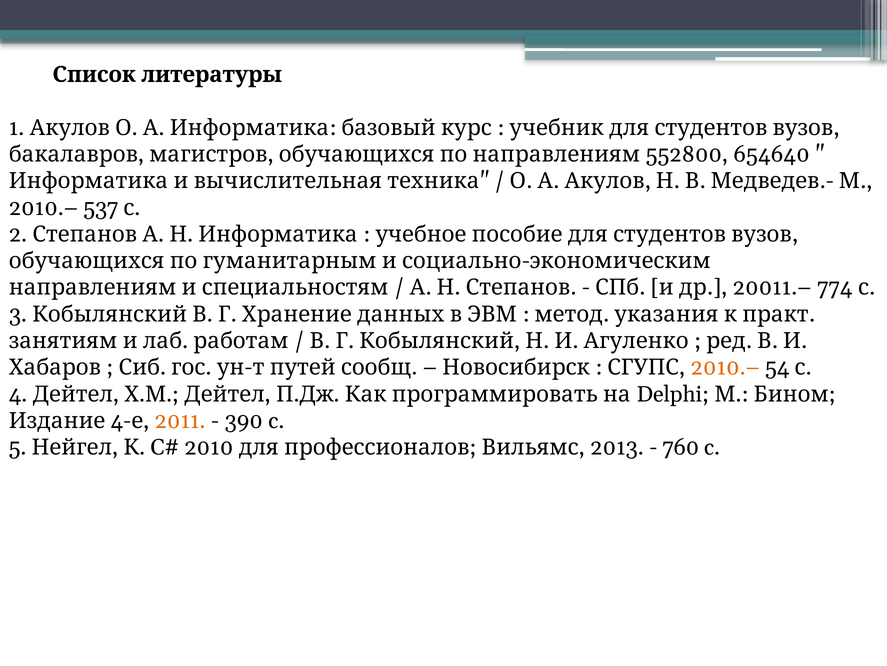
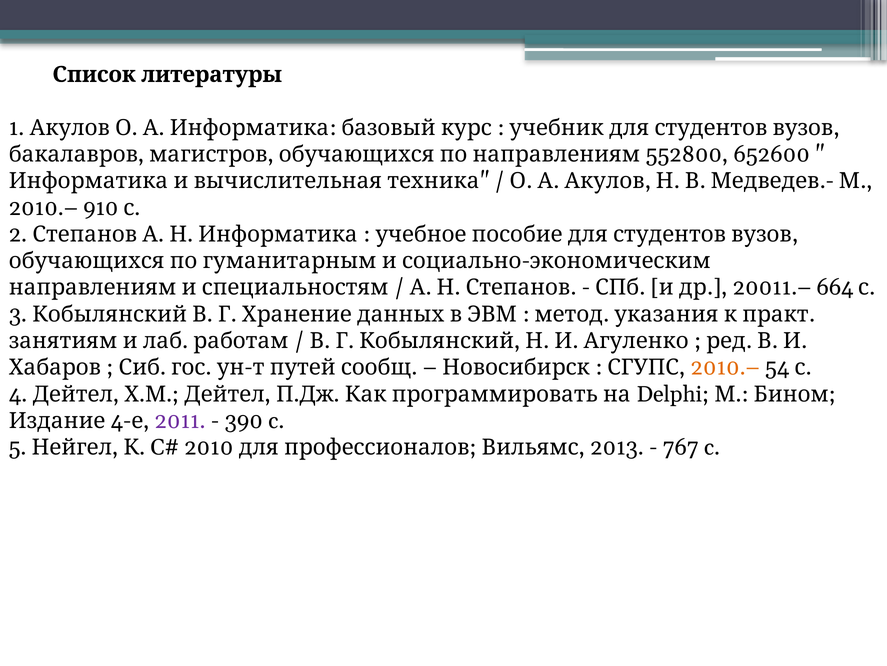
654640: 654640 -> 652600
537: 537 -> 910
774: 774 -> 664
2011 colour: orange -> purple
760: 760 -> 767
